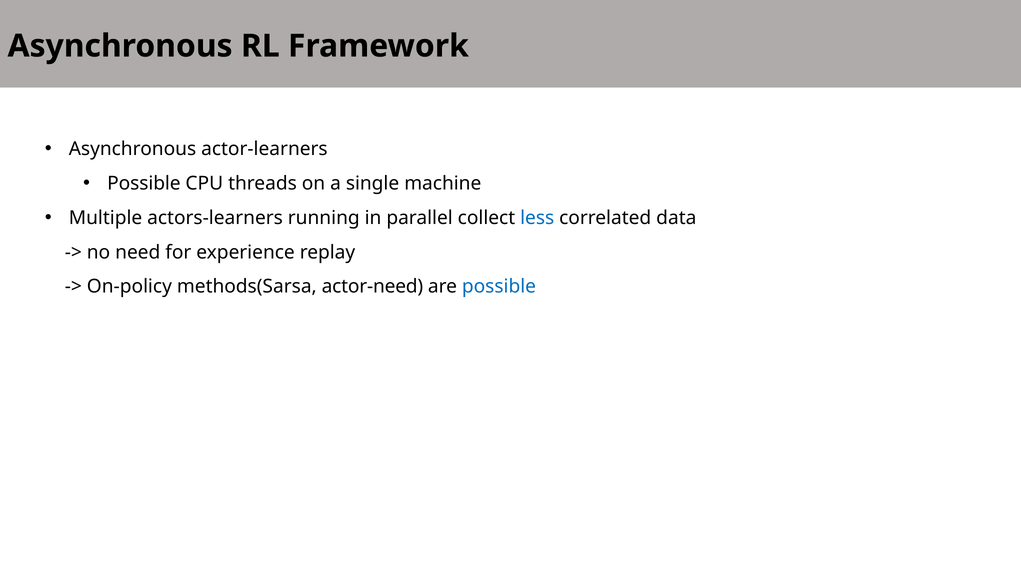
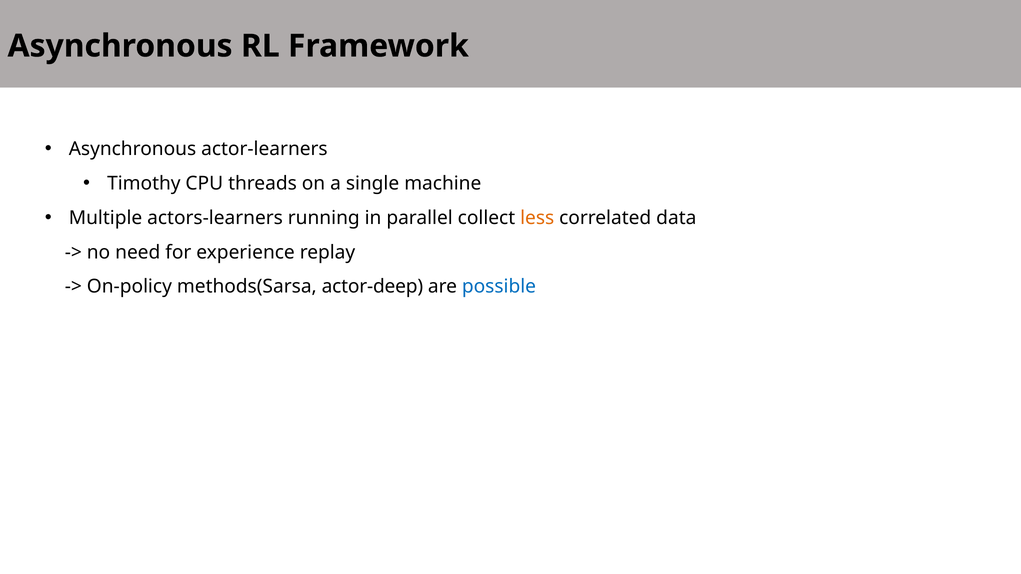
Possible at (144, 183): Possible -> Timothy
less colour: blue -> orange
actor-need: actor-need -> actor-deep
